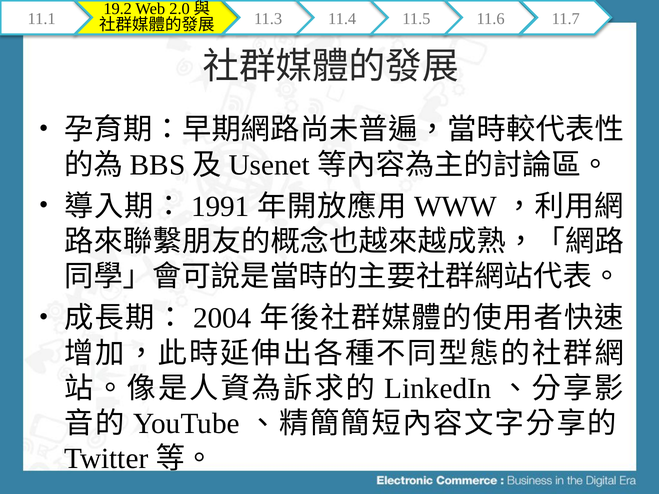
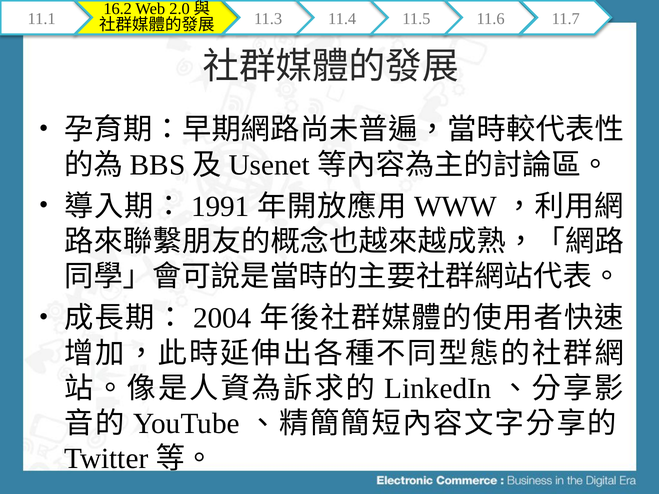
19.2: 19.2 -> 16.2
